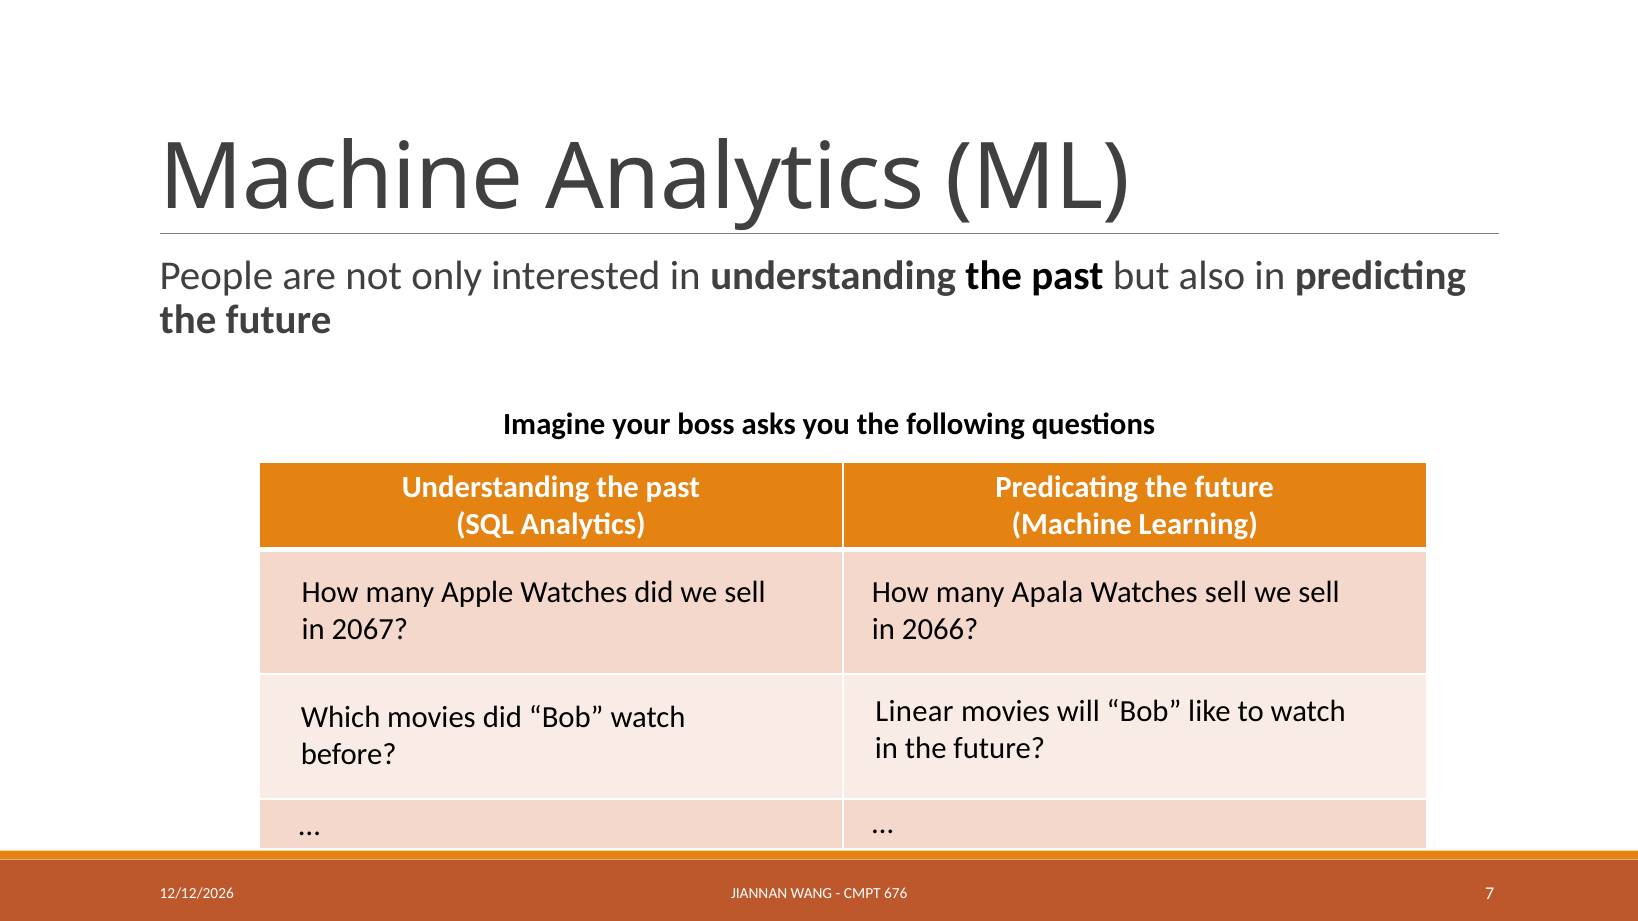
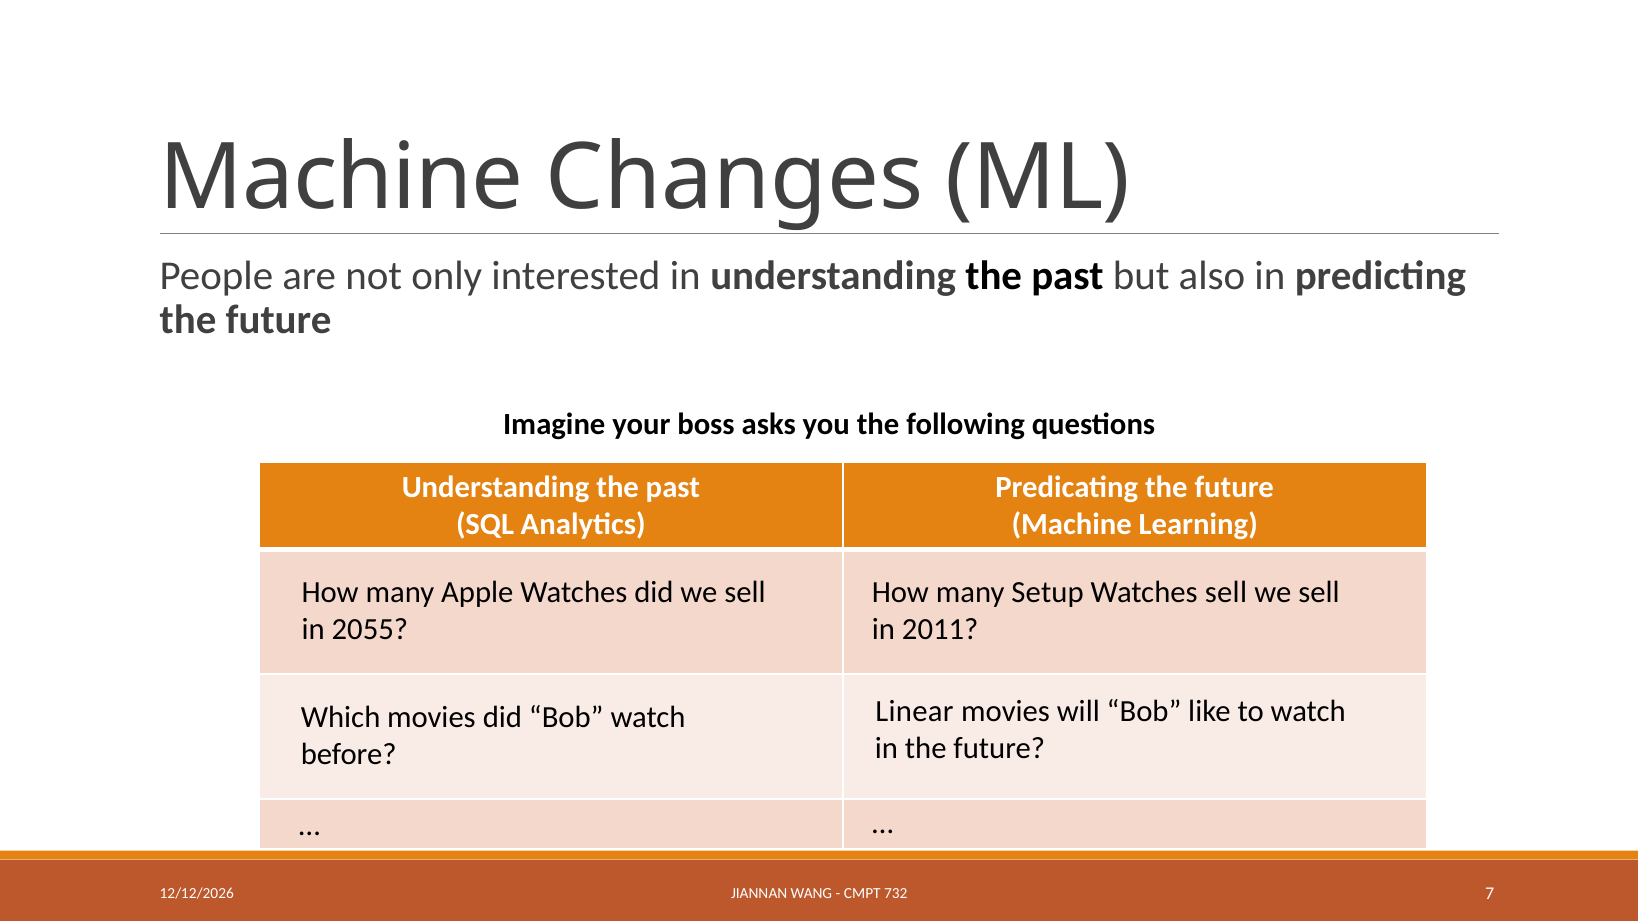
Machine Analytics: Analytics -> Changes
Apala: Apala -> Setup
2067: 2067 -> 2055
2066: 2066 -> 2011
676: 676 -> 732
